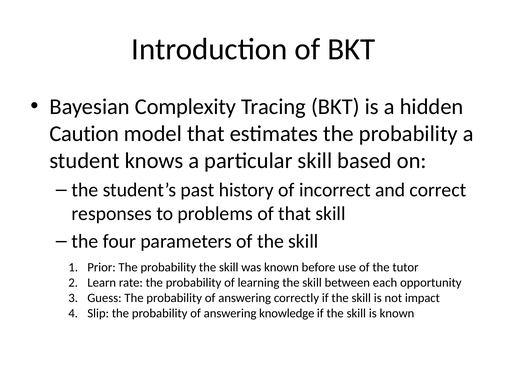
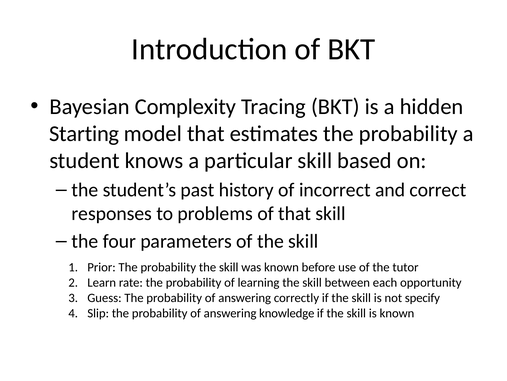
Caution: Caution -> Starting
impact: impact -> specify
